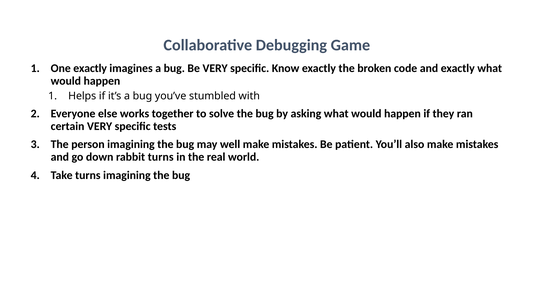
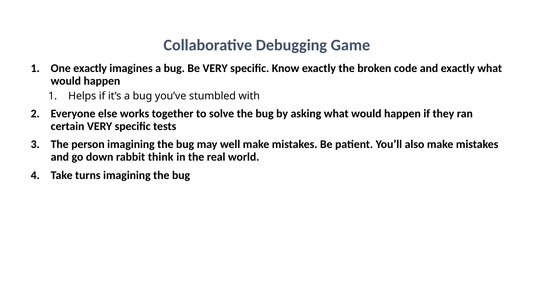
rabbit turns: turns -> think
